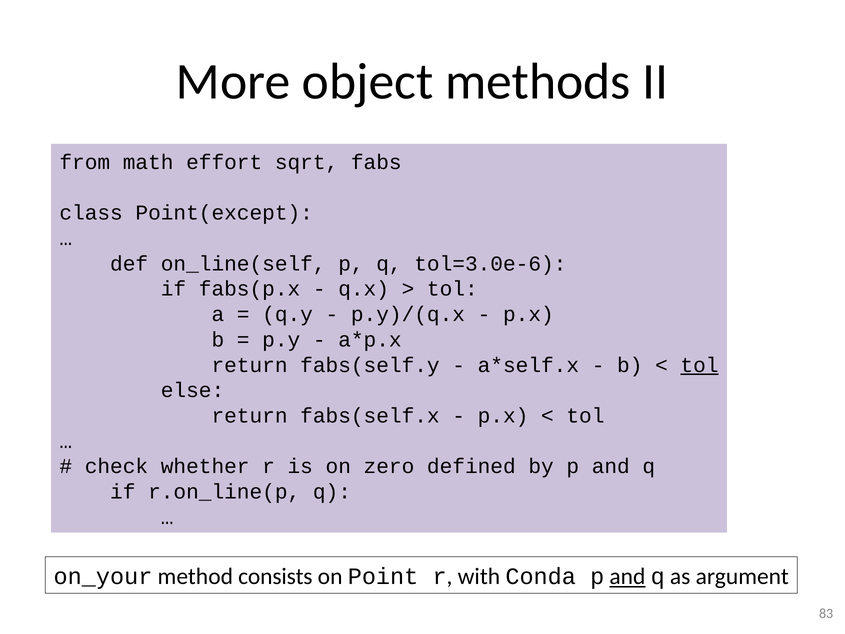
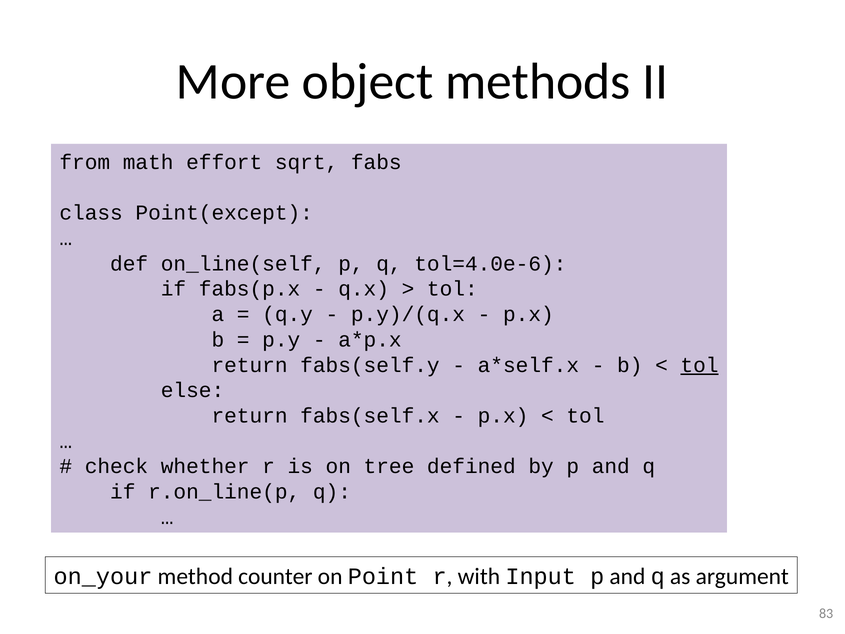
tol=3.0e-6: tol=3.0e-6 -> tol=4.0e-6
zero: zero -> tree
consists: consists -> counter
Conda: Conda -> Input
and at (627, 576) underline: present -> none
